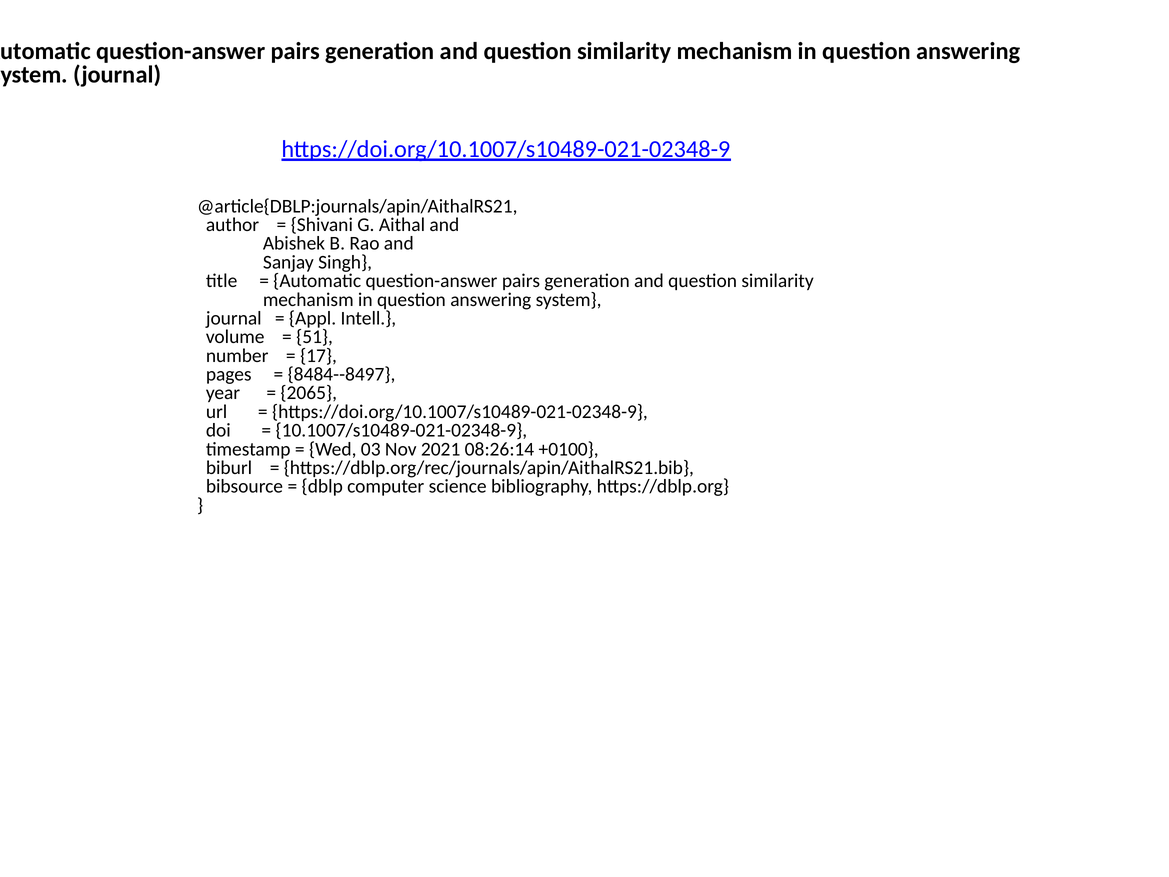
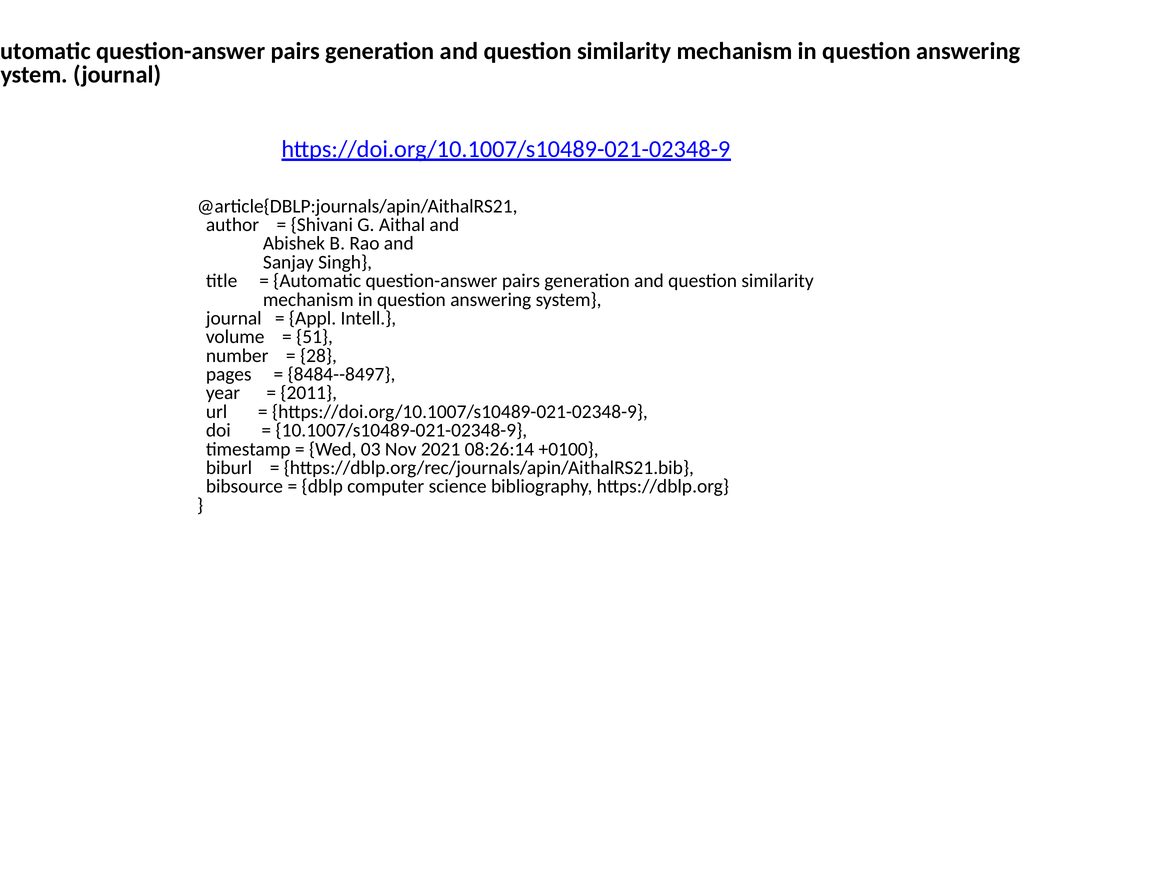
17: 17 -> 28
2065: 2065 -> 2011
